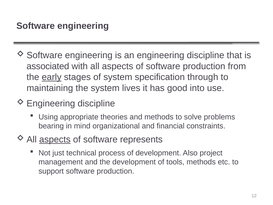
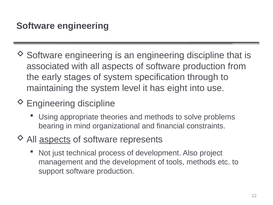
early underline: present -> none
lives: lives -> level
good: good -> eight
